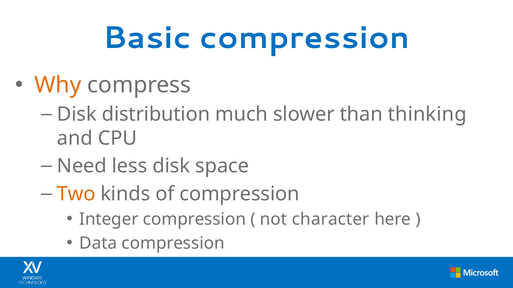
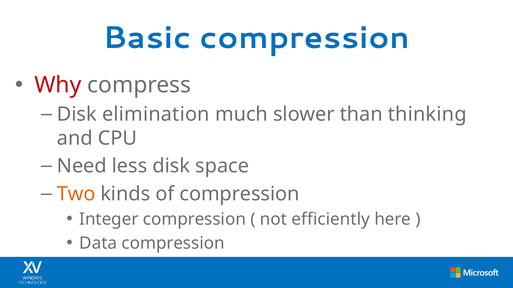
Why colour: orange -> red
distribution: distribution -> elimination
character: character -> efficiently
